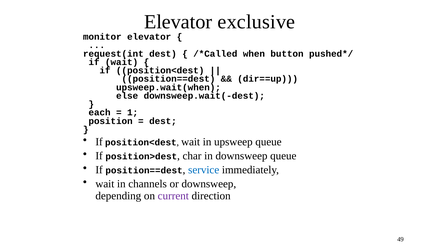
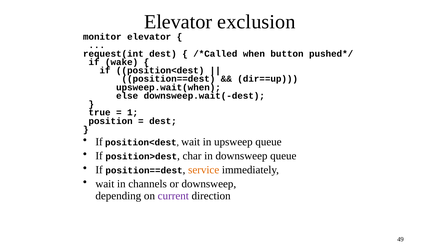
exclusive: exclusive -> exclusion
if wait: wait -> wake
each: each -> true
service colour: blue -> orange
